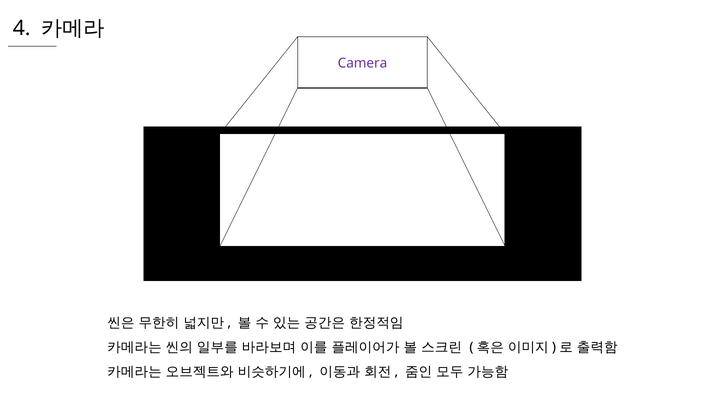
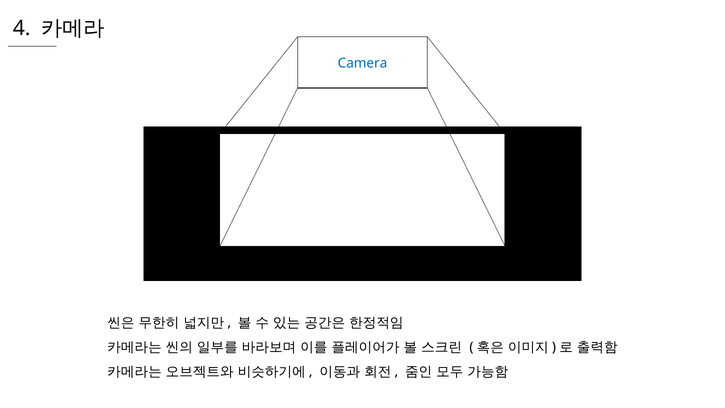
Camera colour: purple -> blue
